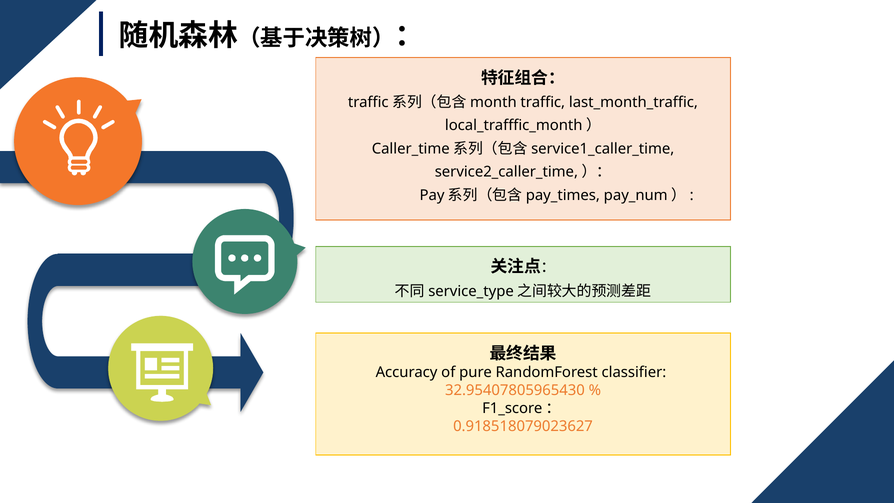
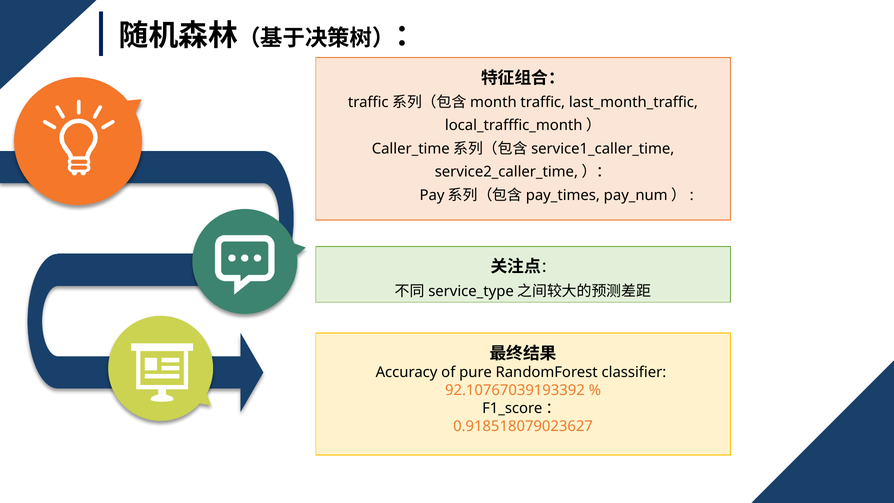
32.95407805965430: 32.95407805965430 -> 92.10767039193392
